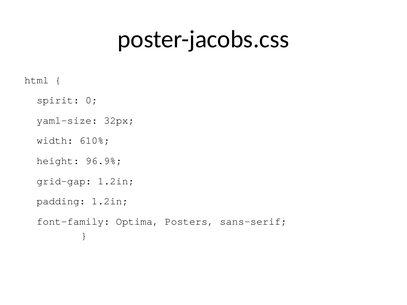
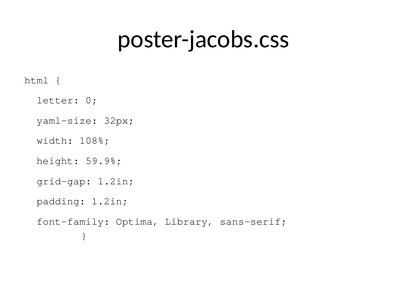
spirit: spirit -> letter
610%: 610% -> 108%
96.9%: 96.9% -> 59.9%
Posters: Posters -> Library
